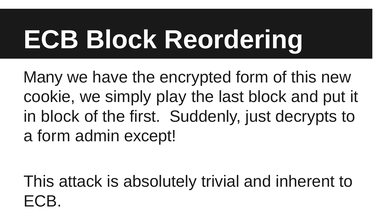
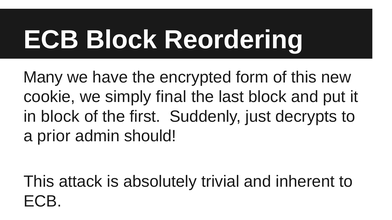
play: play -> final
a form: form -> prior
except: except -> should
